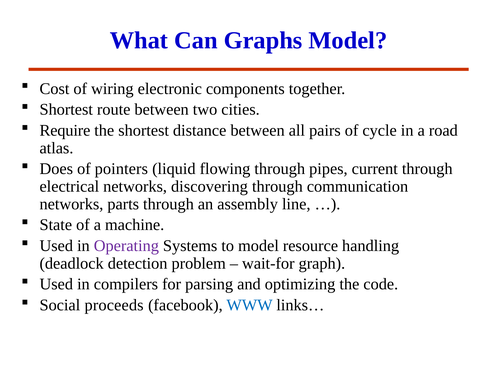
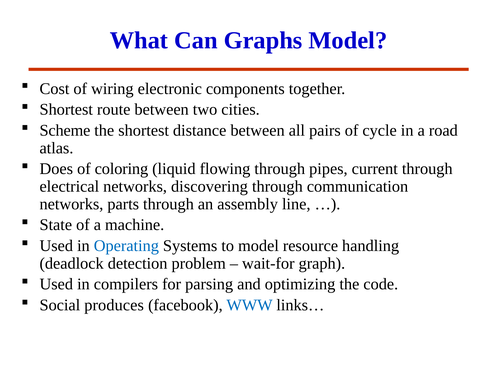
Require: Require -> Scheme
pointers: pointers -> coloring
Operating colour: purple -> blue
proceeds: proceeds -> produces
